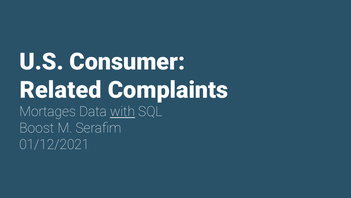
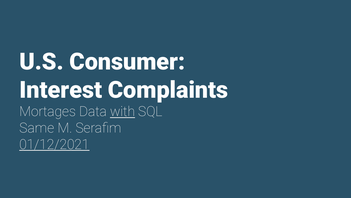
Related: Related -> Interest
Boost: Boost -> Same
01/12/2021 underline: none -> present
